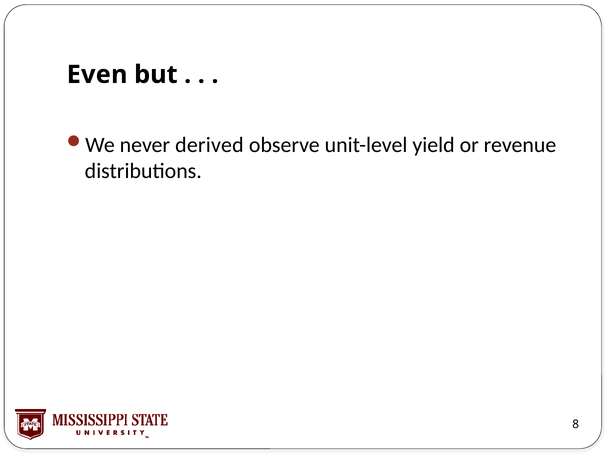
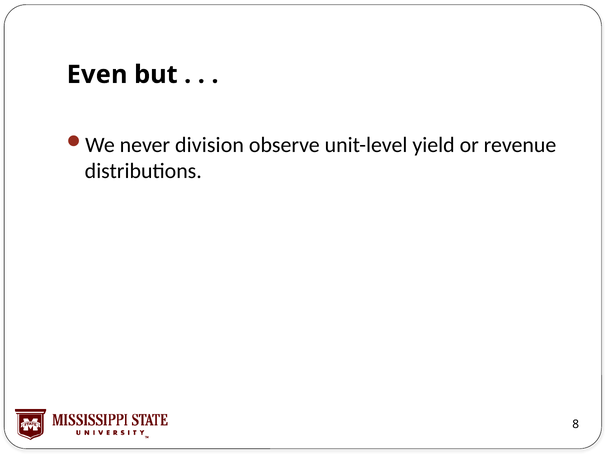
derived: derived -> division
